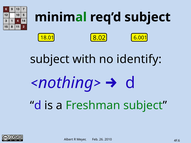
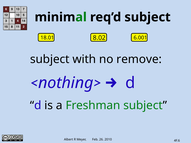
identify: identify -> remove
